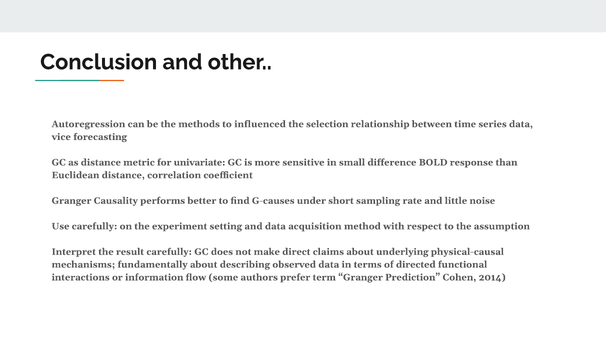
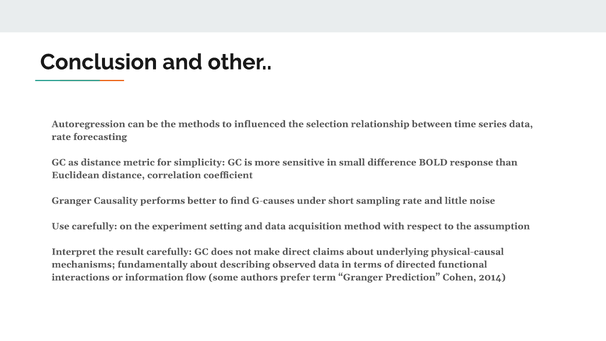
vice at (61, 137): vice -> rate
univariate: univariate -> simplicity
